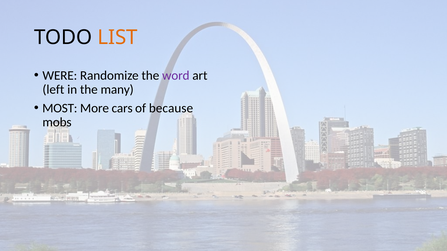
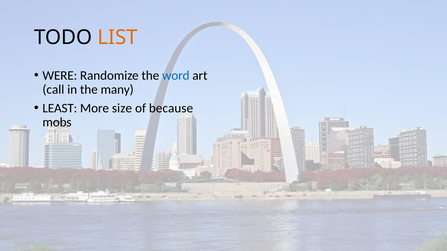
word colour: purple -> blue
left: left -> call
MOST: MOST -> LEAST
cars: cars -> size
